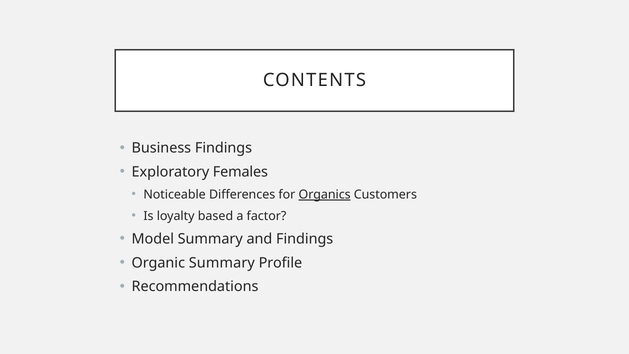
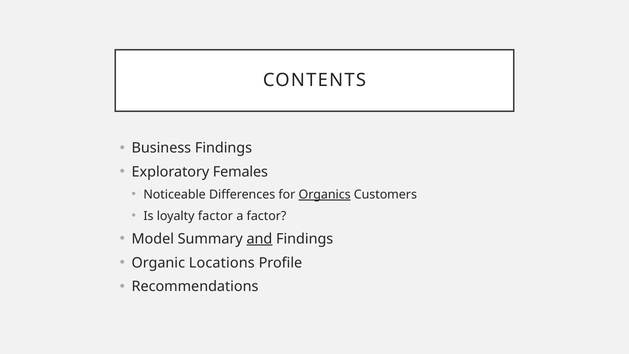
loyalty based: based -> factor
and underline: none -> present
Organic Summary: Summary -> Locations
